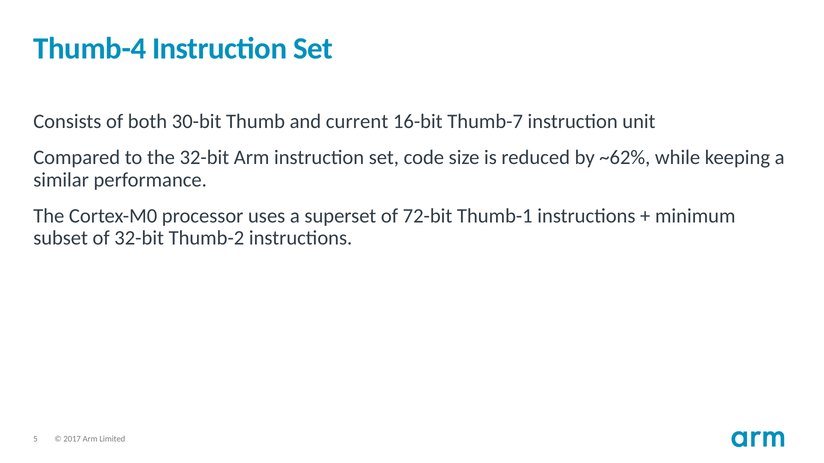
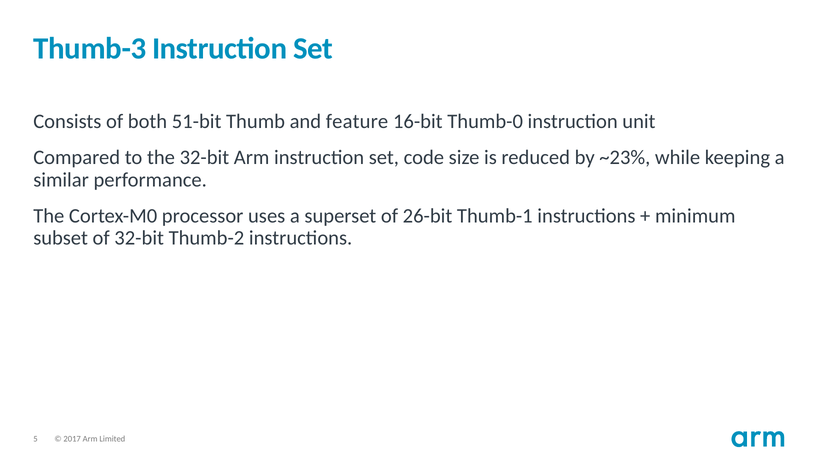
Thumb-4: Thumb-4 -> Thumb-3
30-bit: 30-bit -> 51-bit
current: current -> feature
Thumb-7: Thumb-7 -> Thumb-0
~62%: ~62% -> ~23%
72-bit: 72-bit -> 26-bit
